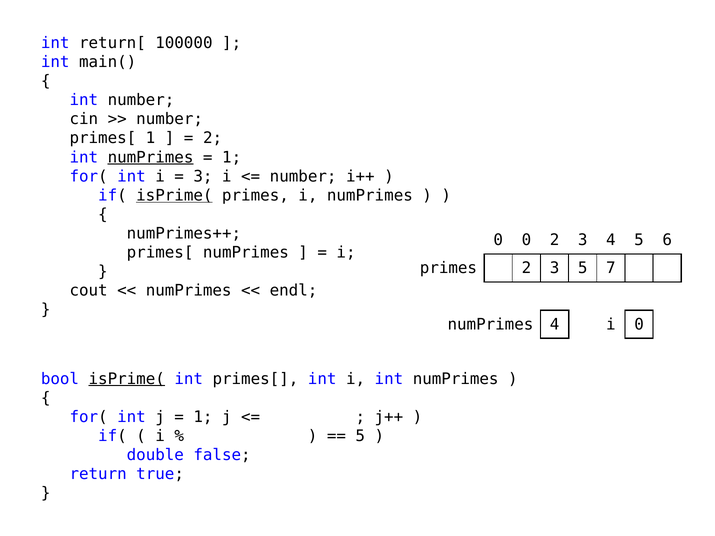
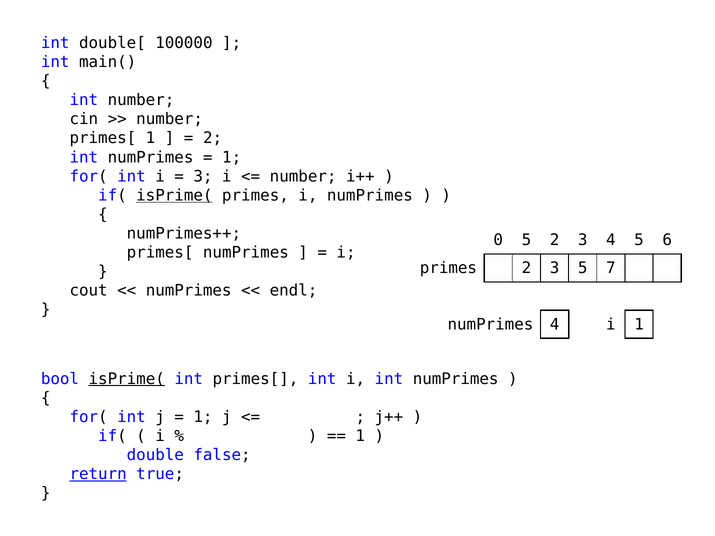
return[: return[ -> double[
numPrimes at (151, 157) underline: present -> none
0 0: 0 -> 5
i 0: 0 -> 1
5 at (360, 436): 5 -> 1
return underline: none -> present
